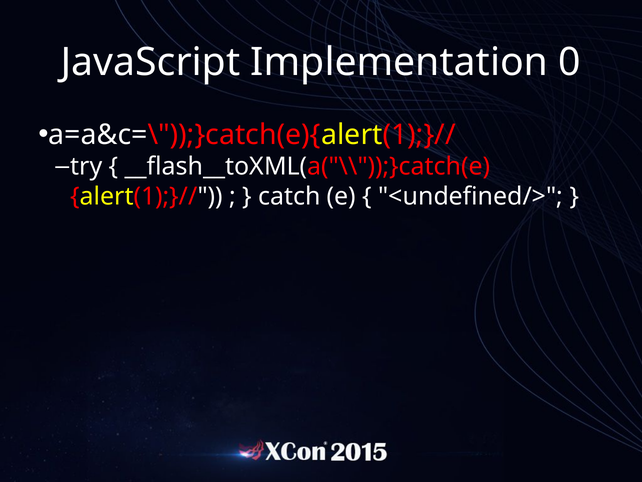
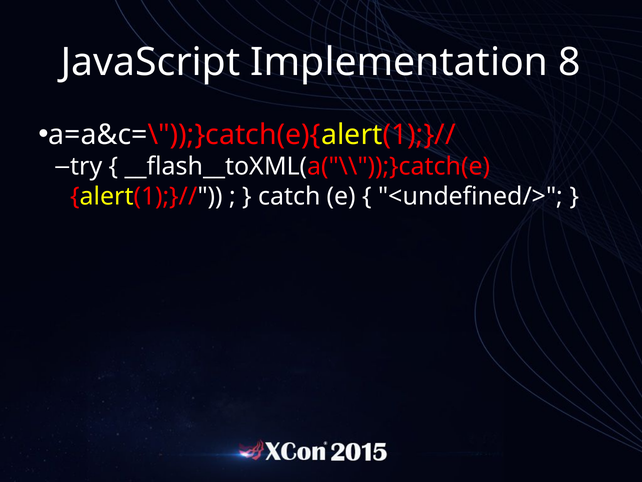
0: 0 -> 8
